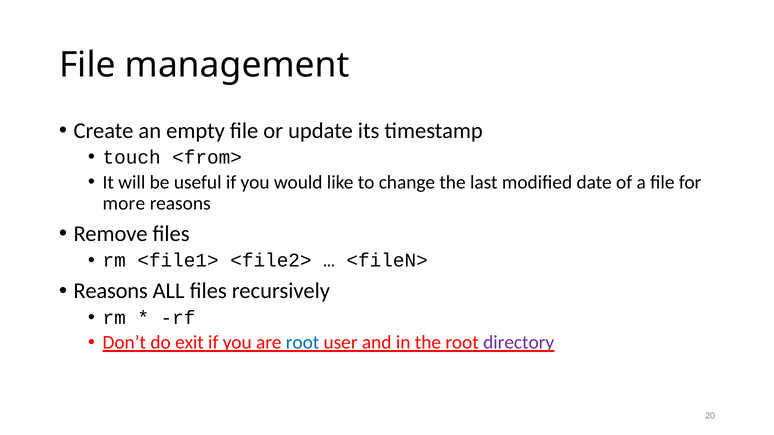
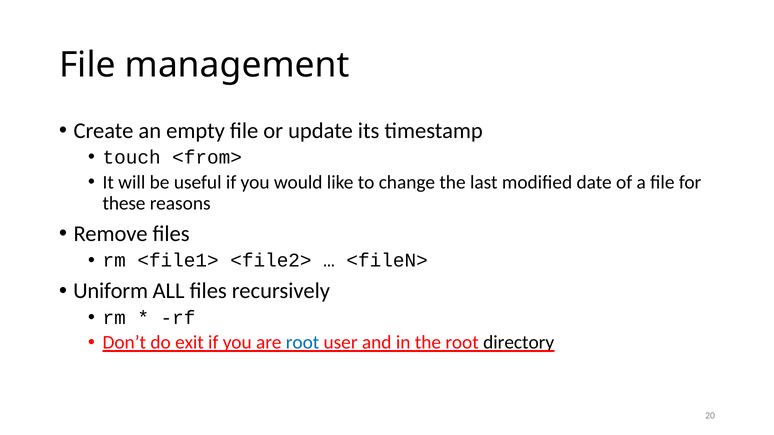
more: more -> these
Reasons at (111, 291): Reasons -> Uniform
directory colour: purple -> black
